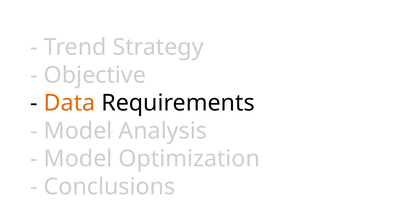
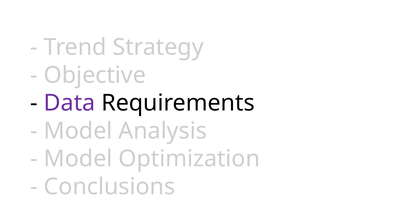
Data colour: orange -> purple
